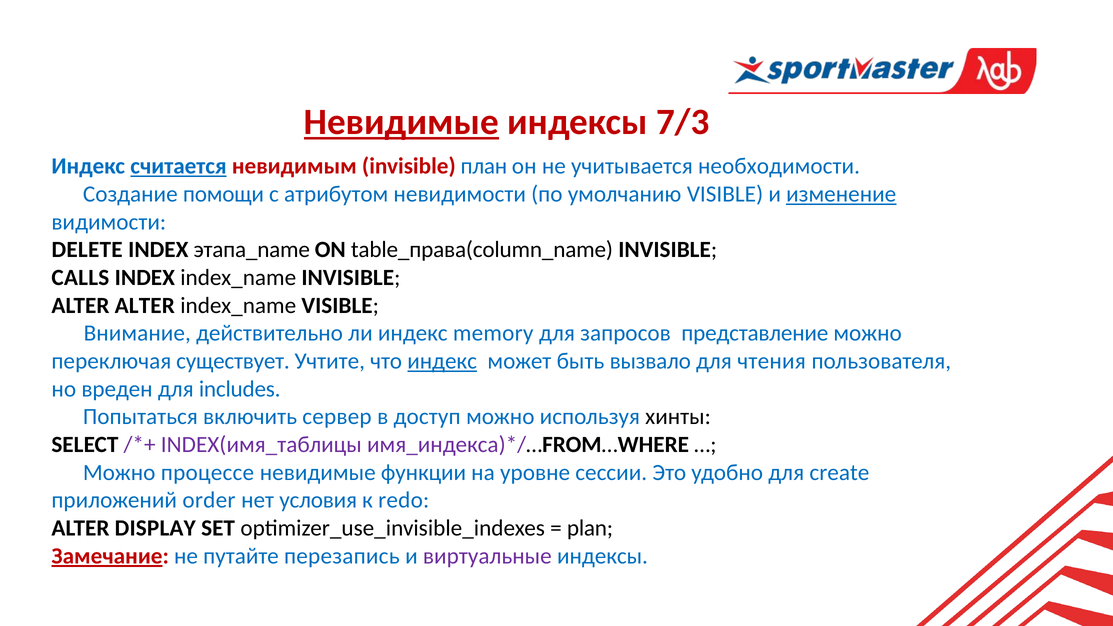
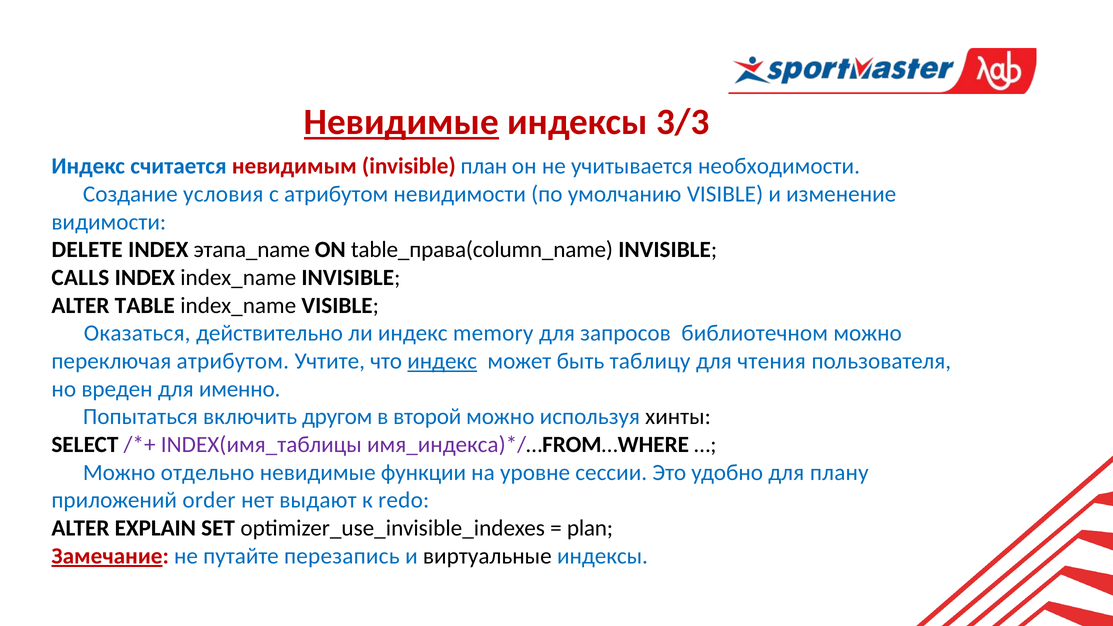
7/3: 7/3 -> 3/3
считается underline: present -> none
помощи: помощи -> условия
изменение underline: present -> none
ALTER ALTER: ALTER -> TABLE
Внимание: Внимание -> Оказаться
представление: представление -> библиотечном
переключая существует: существует -> атрибутом
вызвало: вызвало -> таблицу
includes: includes -> именно
сервер: сервер -> другом
доступ: доступ -> второй
процессе: процессе -> отдельно
create: create -> плану
условия: условия -> выдают
DISPLAY: DISPLAY -> EXPLAIN
виртуальные colour: purple -> black
